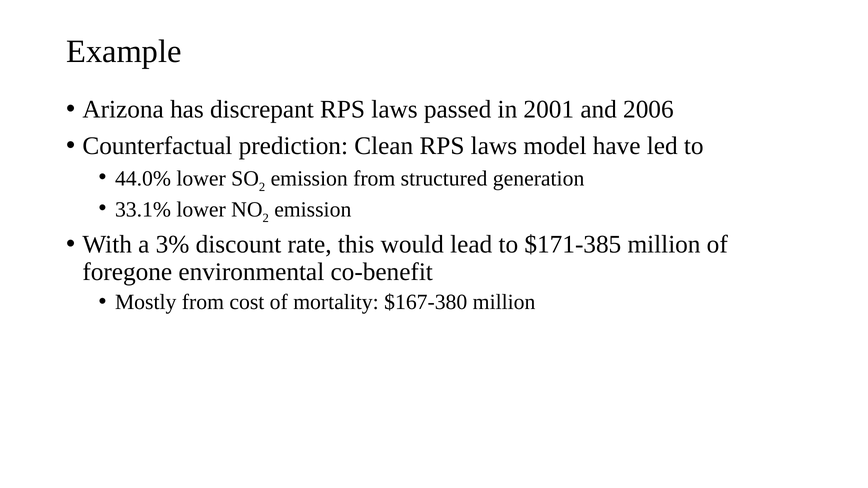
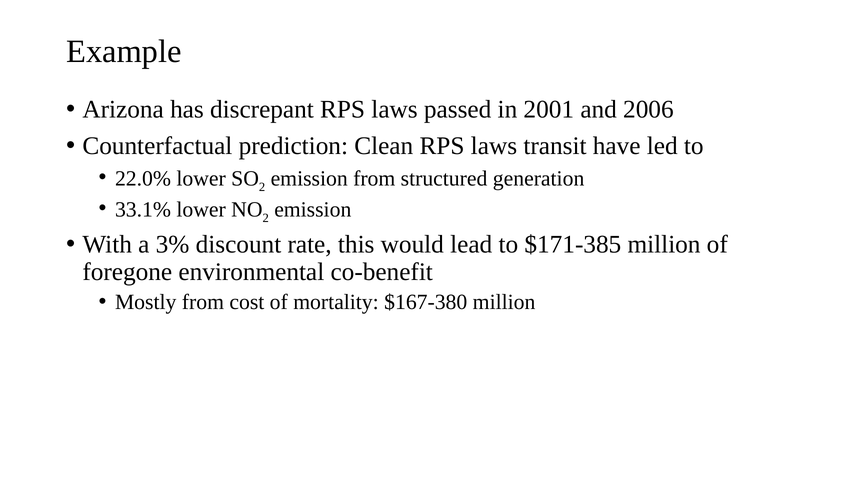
model: model -> transit
44.0%: 44.0% -> 22.0%
